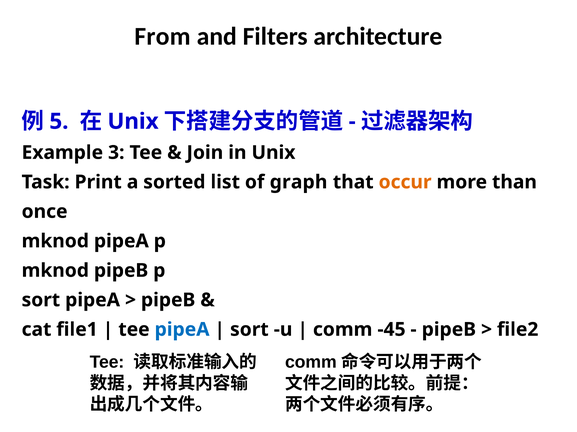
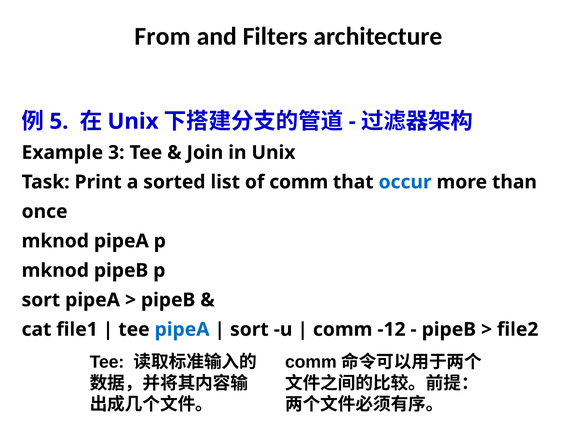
of graph: graph -> comm
occur colour: orange -> blue
-45: -45 -> -12
